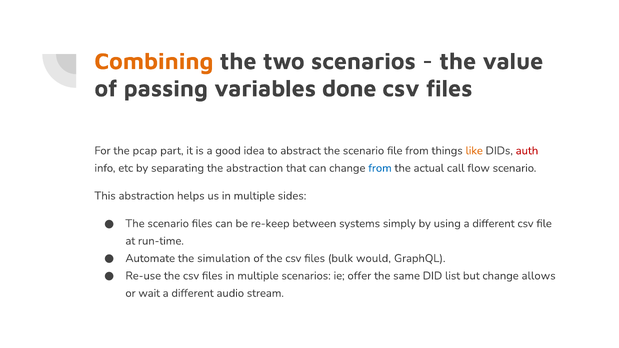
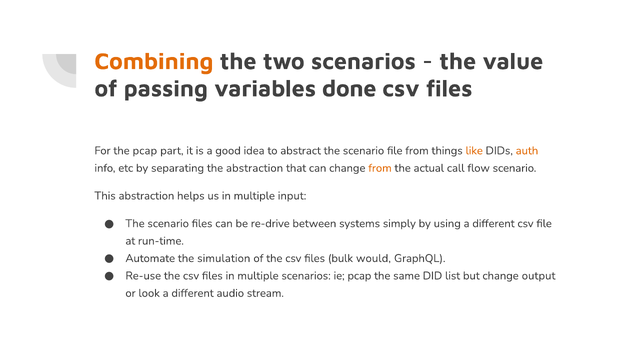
auth colour: red -> orange
from at (380, 168) colour: blue -> orange
sides: sides -> input
re-keep: re-keep -> re-drive
ie offer: offer -> pcap
allows: allows -> output
wait: wait -> look
